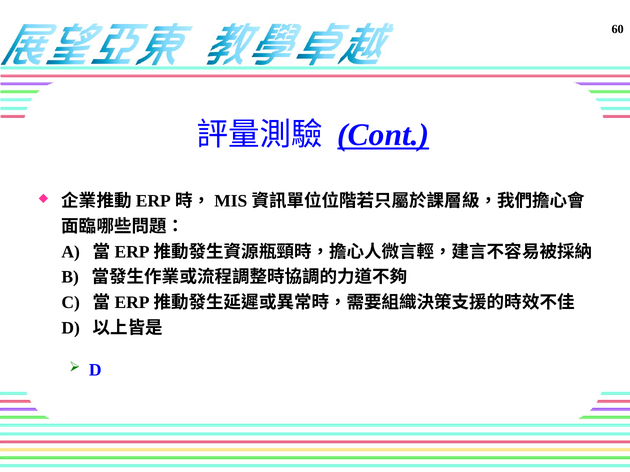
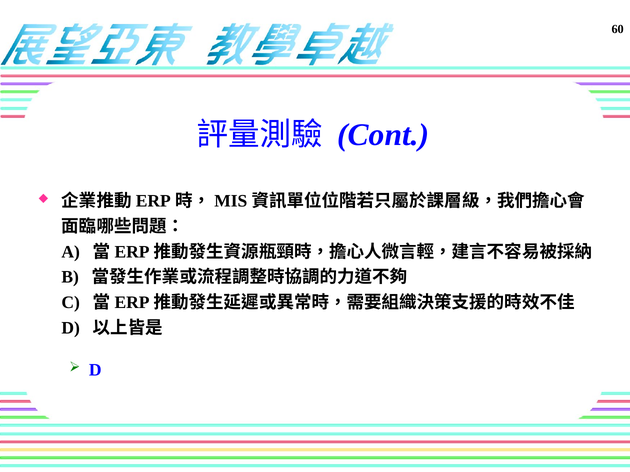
Cont underline: present -> none
